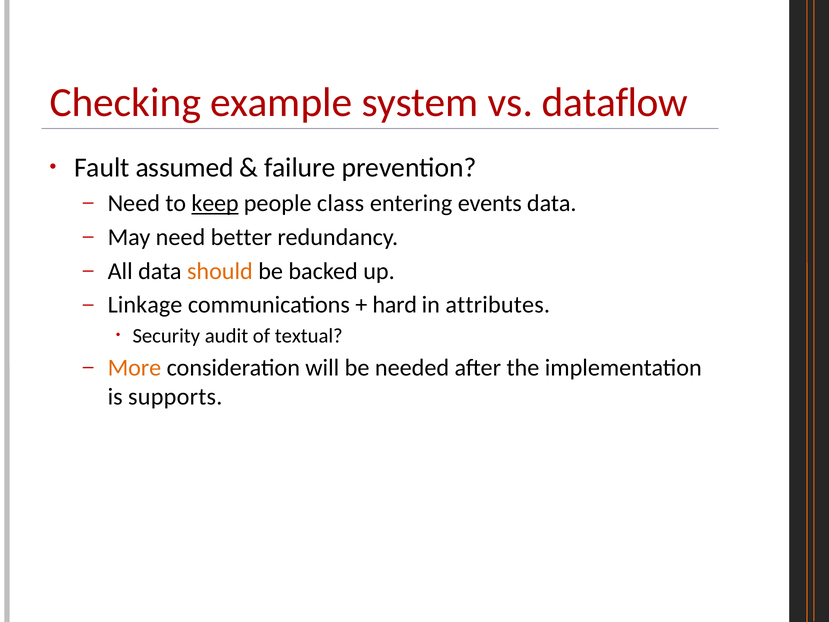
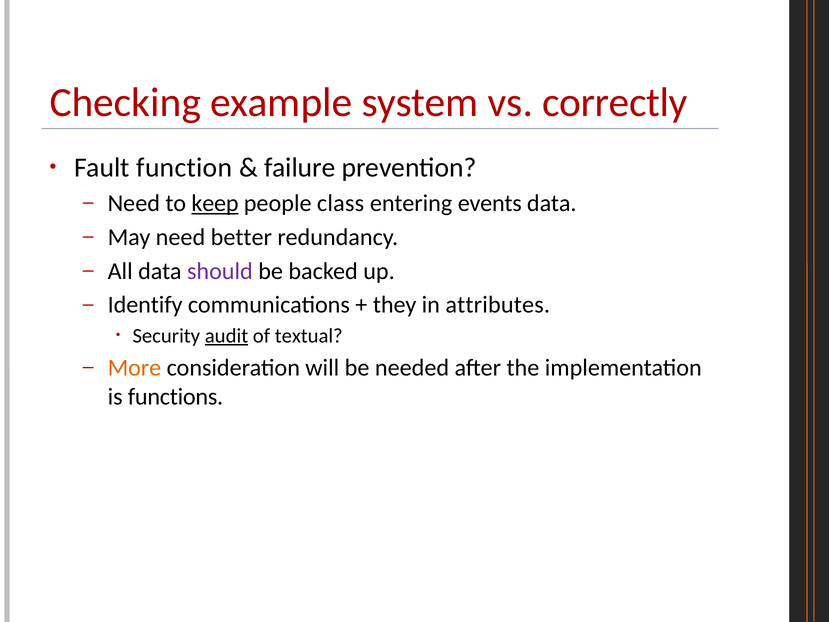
dataflow: dataflow -> correctly
assumed: assumed -> function
should colour: orange -> purple
Linkage: Linkage -> Identify
hard: hard -> they
audit underline: none -> present
supports: supports -> functions
